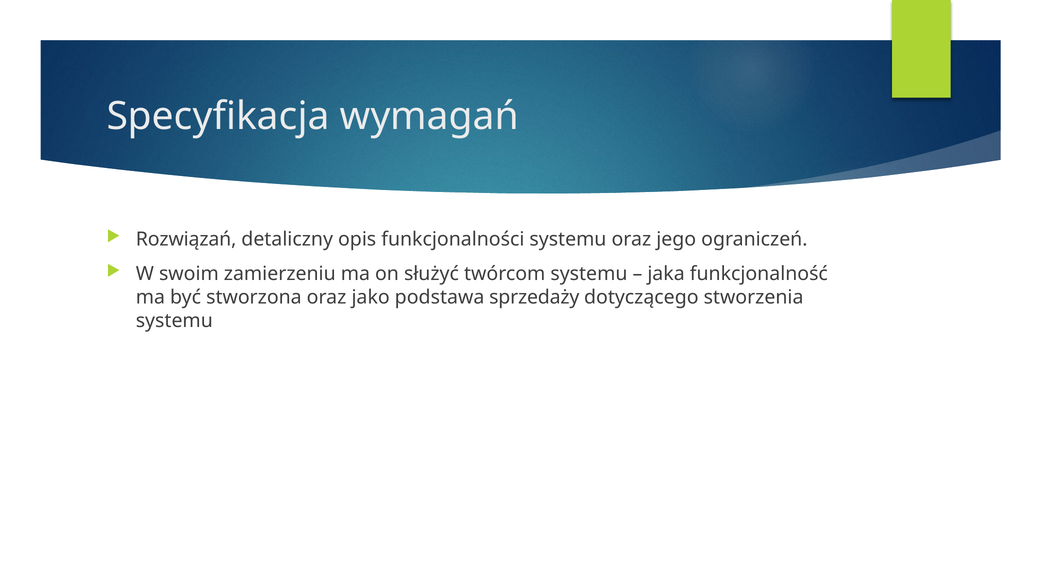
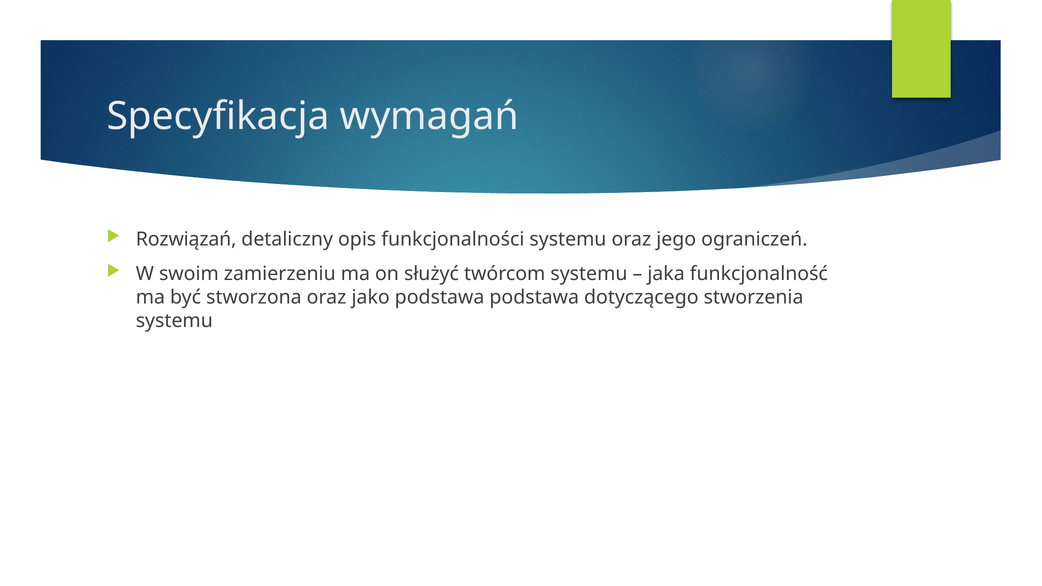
podstawa sprzedaży: sprzedaży -> podstawa
